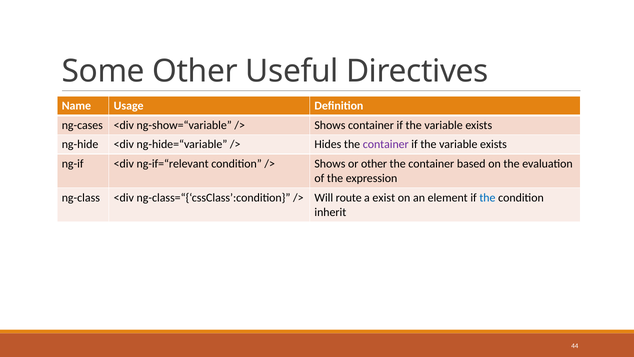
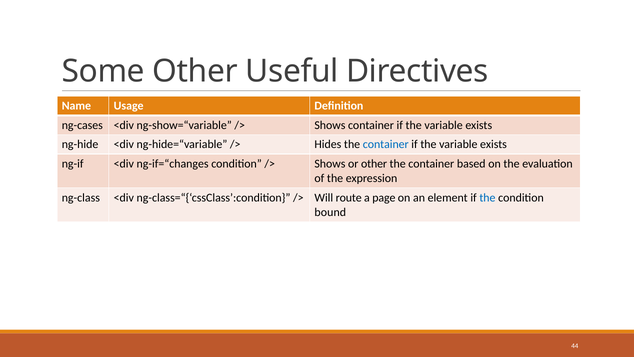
container at (386, 144) colour: purple -> blue
ng-if=“relevant: ng-if=“relevant -> ng-if=“changes
exist: exist -> page
inherit: inherit -> bound
